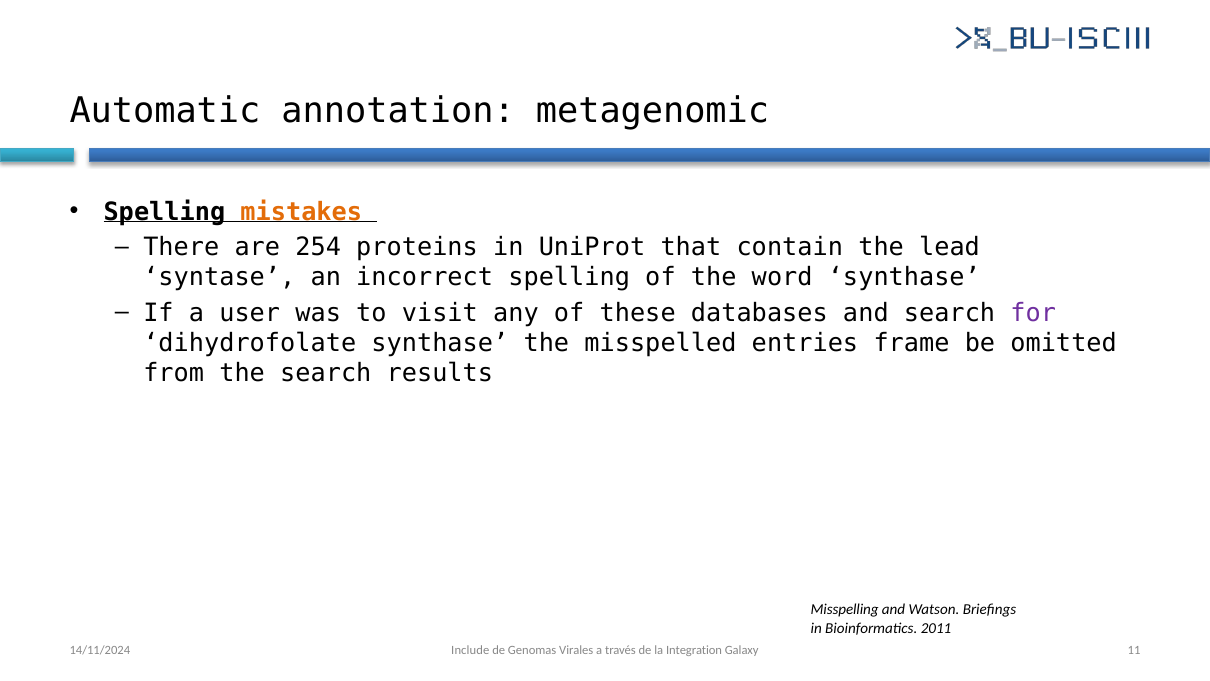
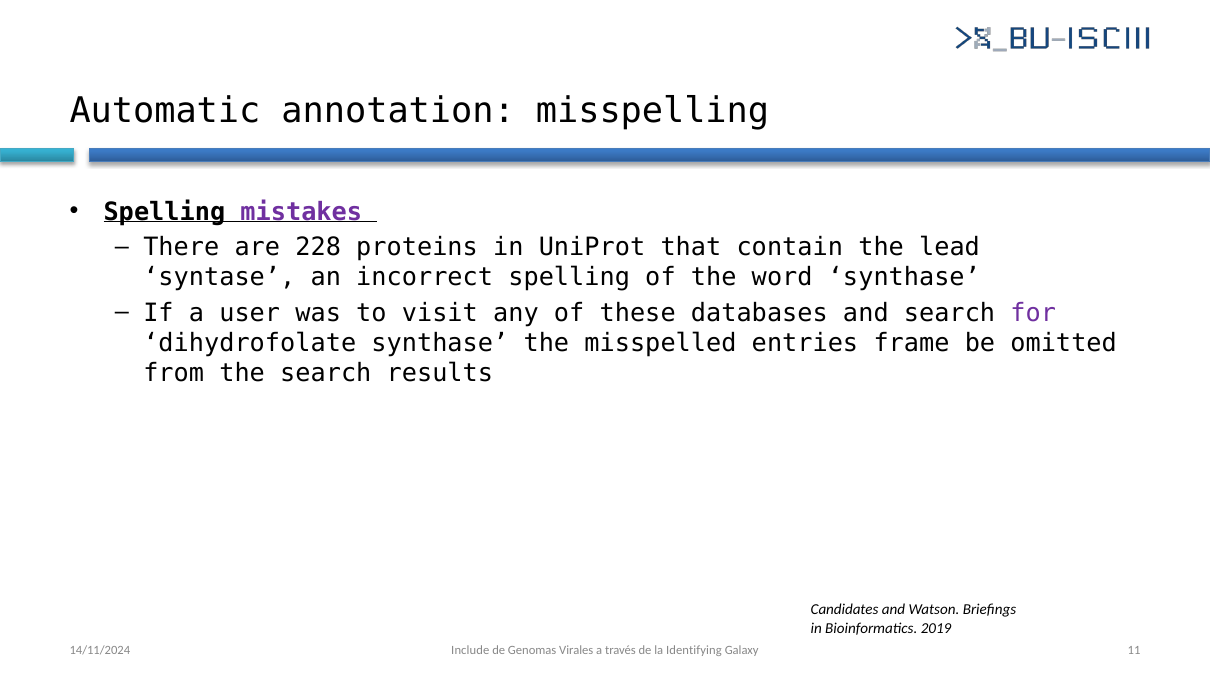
metagenomic: metagenomic -> misspelling
mistakes colour: orange -> purple
254: 254 -> 228
Misspelling: Misspelling -> Candidates
2011: 2011 -> 2019
Integration: Integration -> Identifying
